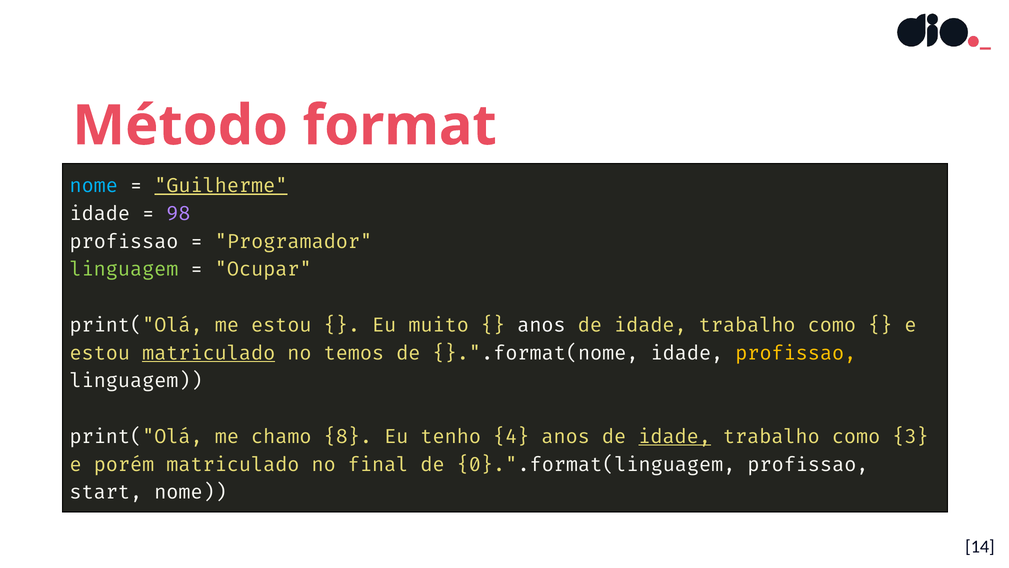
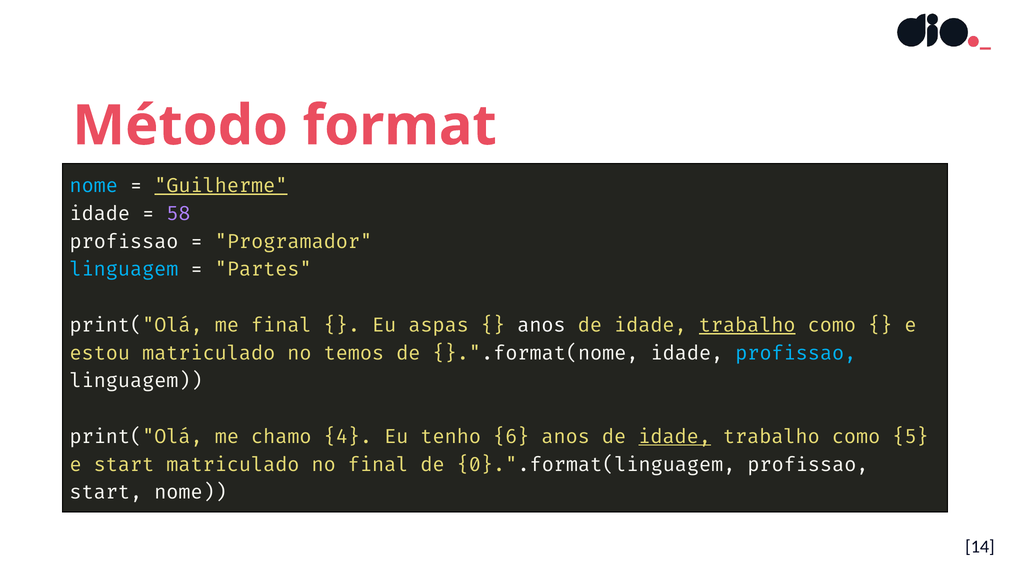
98: 98 -> 58
linguagem at (124, 269) colour: light green -> light blue
Ocupar: Ocupar -> Partes
me estou: estou -> final
muito: muito -> aspas
trabalho at (747, 325) underline: none -> present
matriculado at (209, 353) underline: present -> none
profissao at (796, 353) colour: yellow -> light blue
8: 8 -> 4
4: 4 -> 6
3: 3 -> 5
e porém: porém -> start
